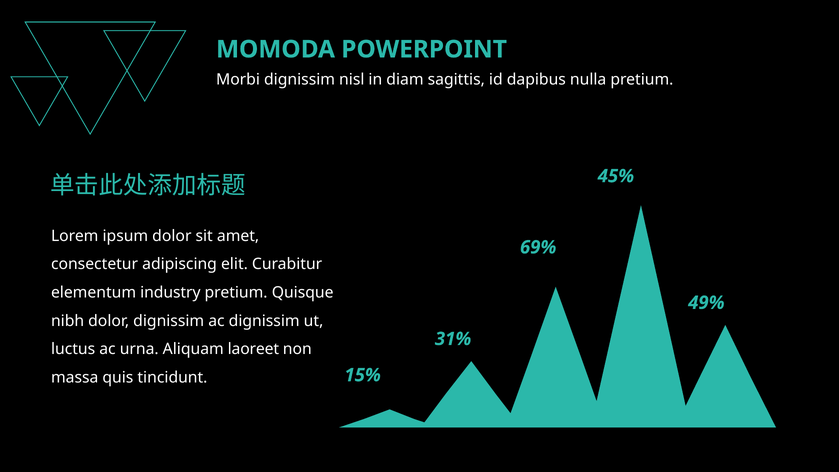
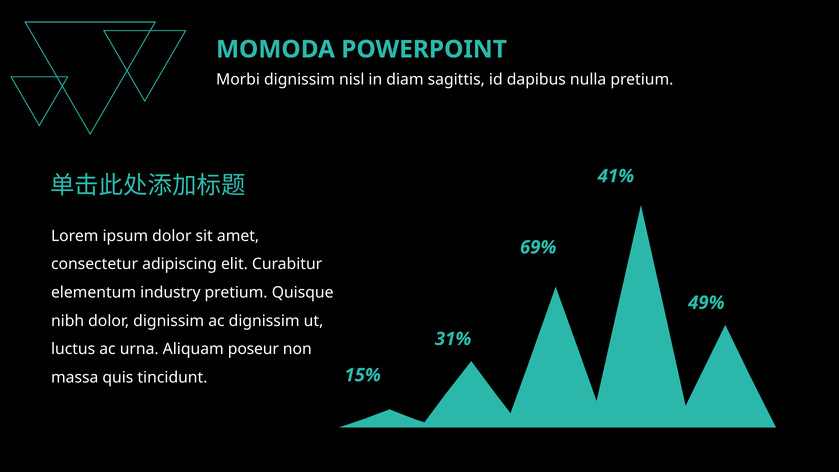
45%: 45% -> 41%
laoreet: laoreet -> poseur
